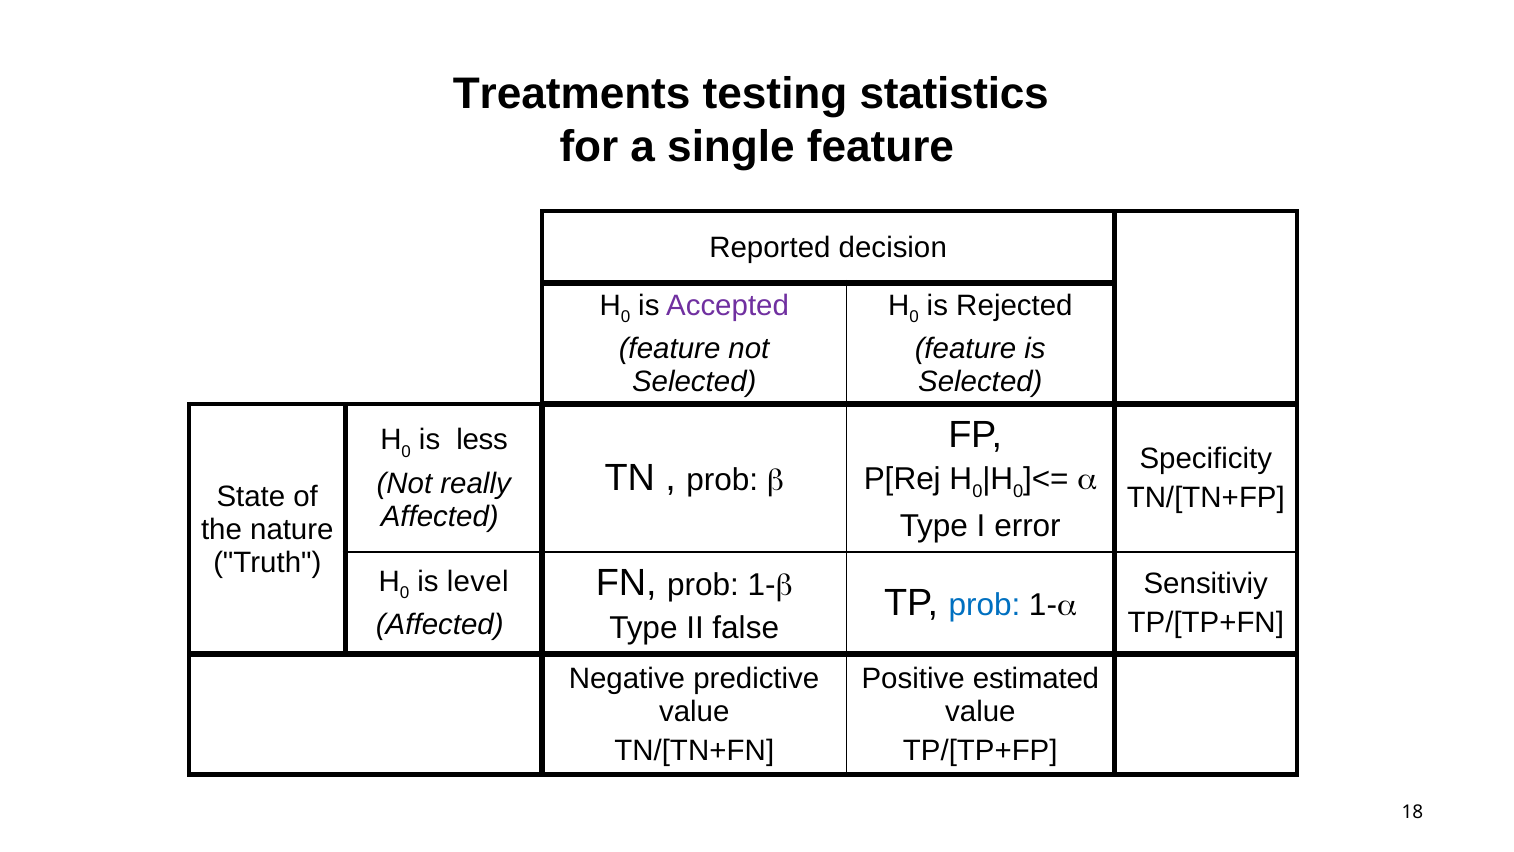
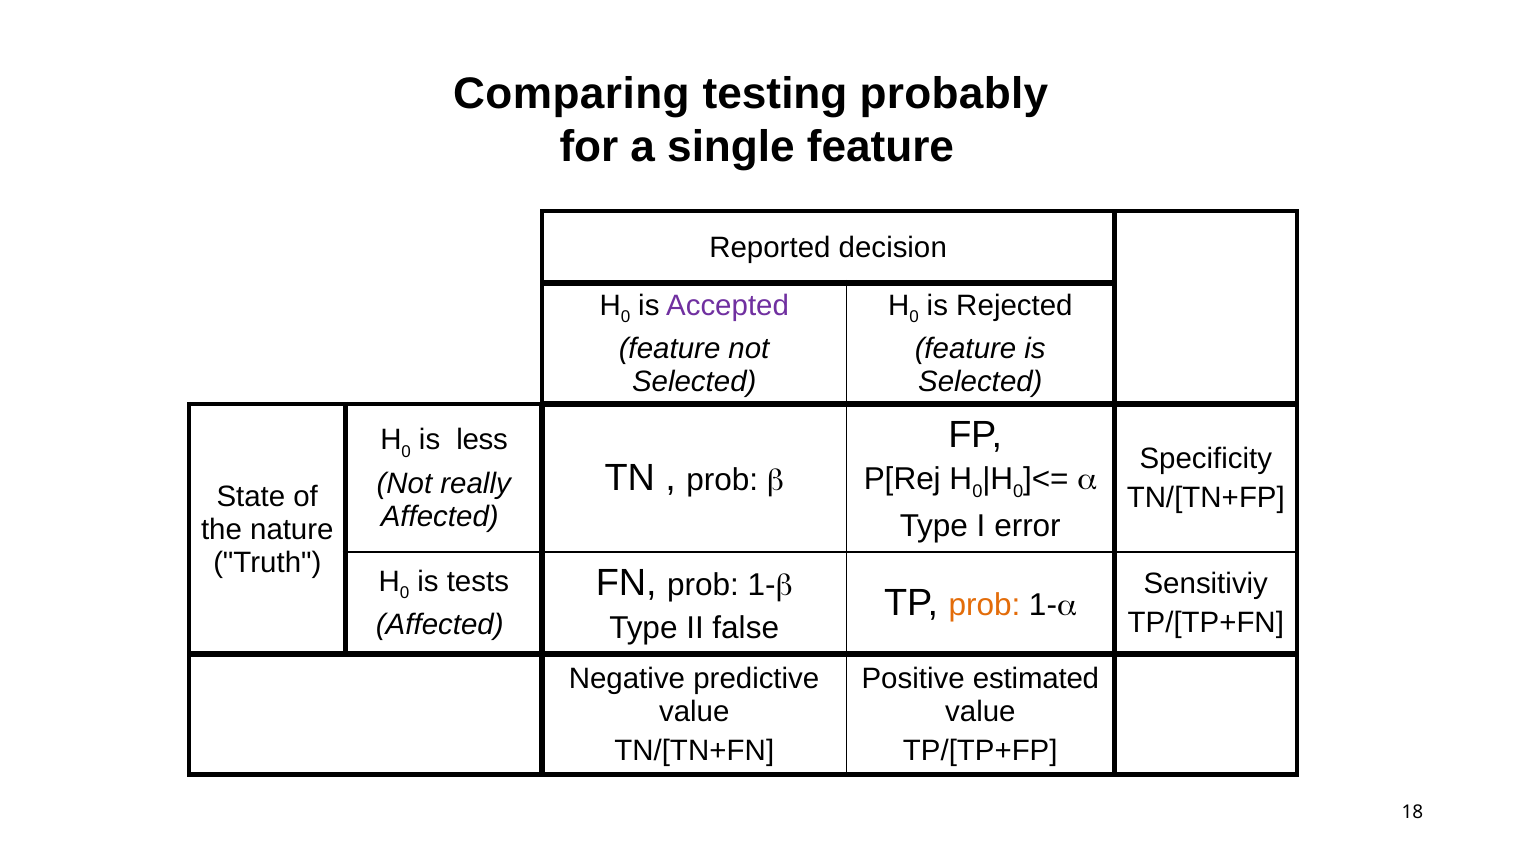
Treatments: Treatments -> Comparing
statistics: statistics -> probably
level: level -> tests
prob at (984, 605) colour: blue -> orange
